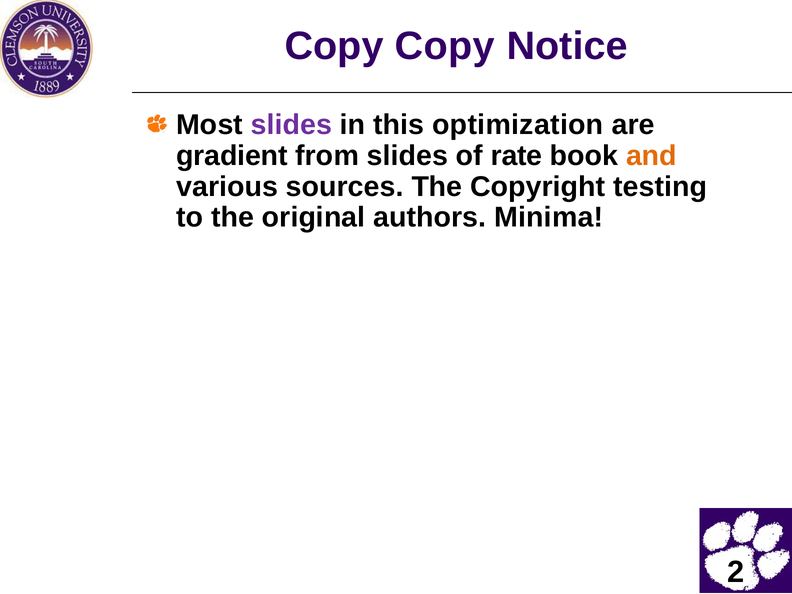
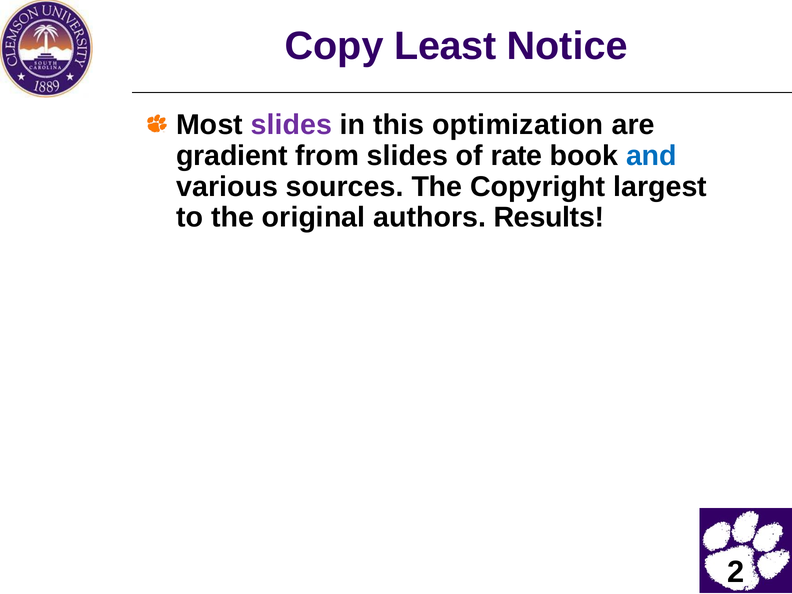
Copy Copy: Copy -> Least
and colour: orange -> blue
testing: testing -> largest
Minima: Minima -> Results
